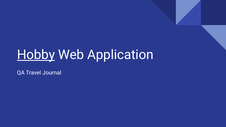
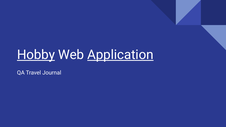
Application underline: none -> present
